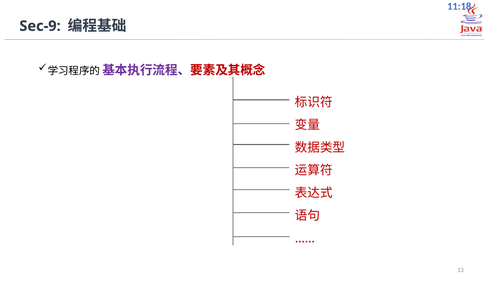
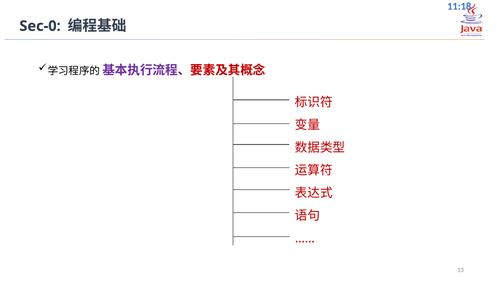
Sec-9: Sec-9 -> Sec-0
